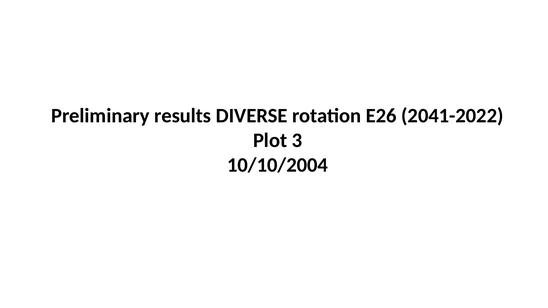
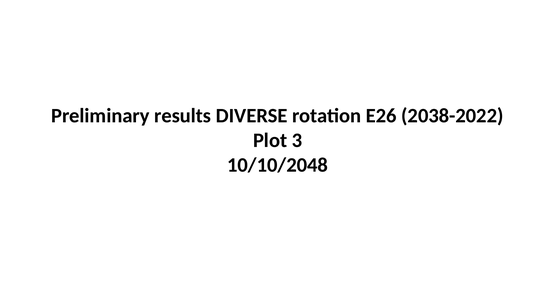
2041-2022: 2041-2022 -> 2038-2022
10/10/2004: 10/10/2004 -> 10/10/2048
